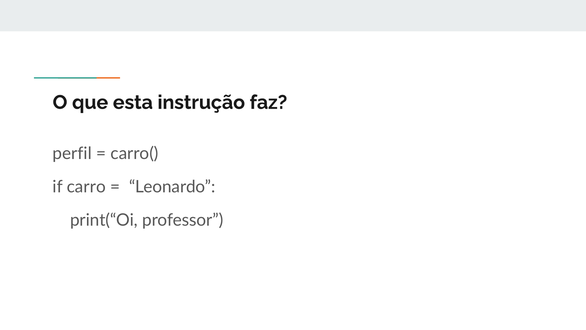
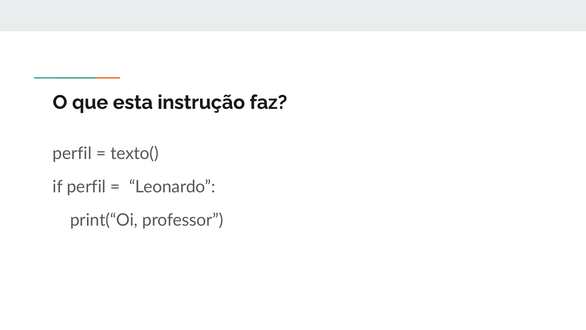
carro(: carro( -> texto(
if carro: carro -> perfil
